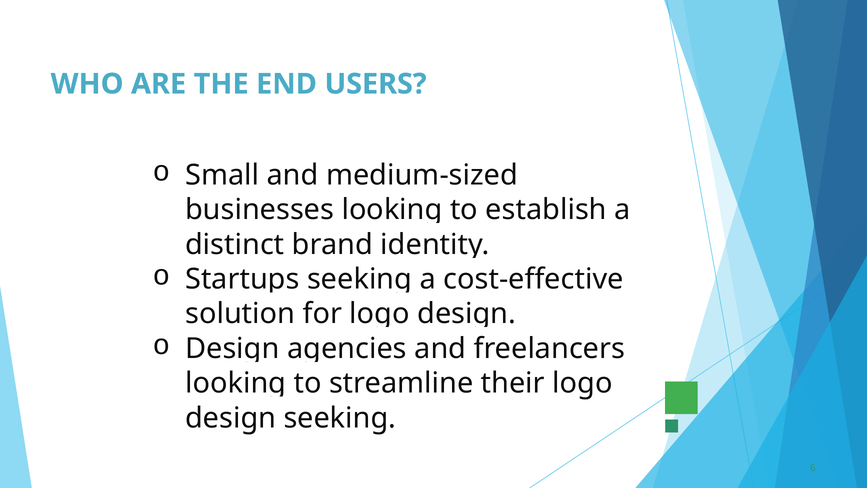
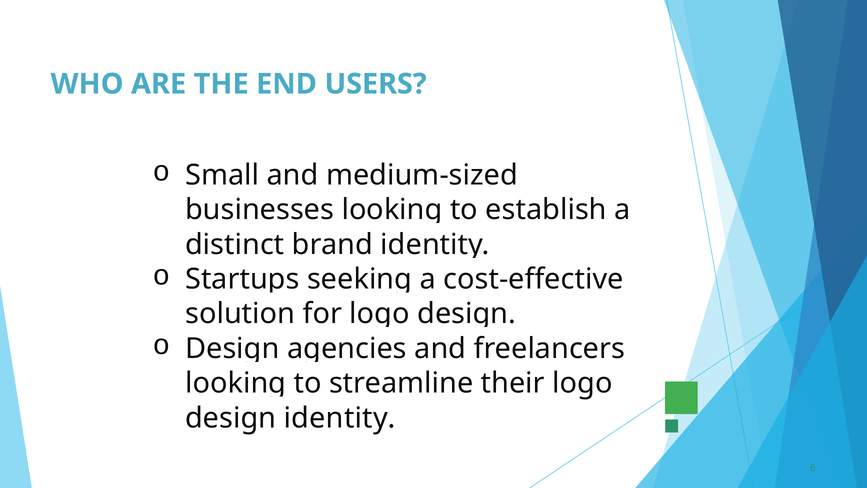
design seeking: seeking -> identity
